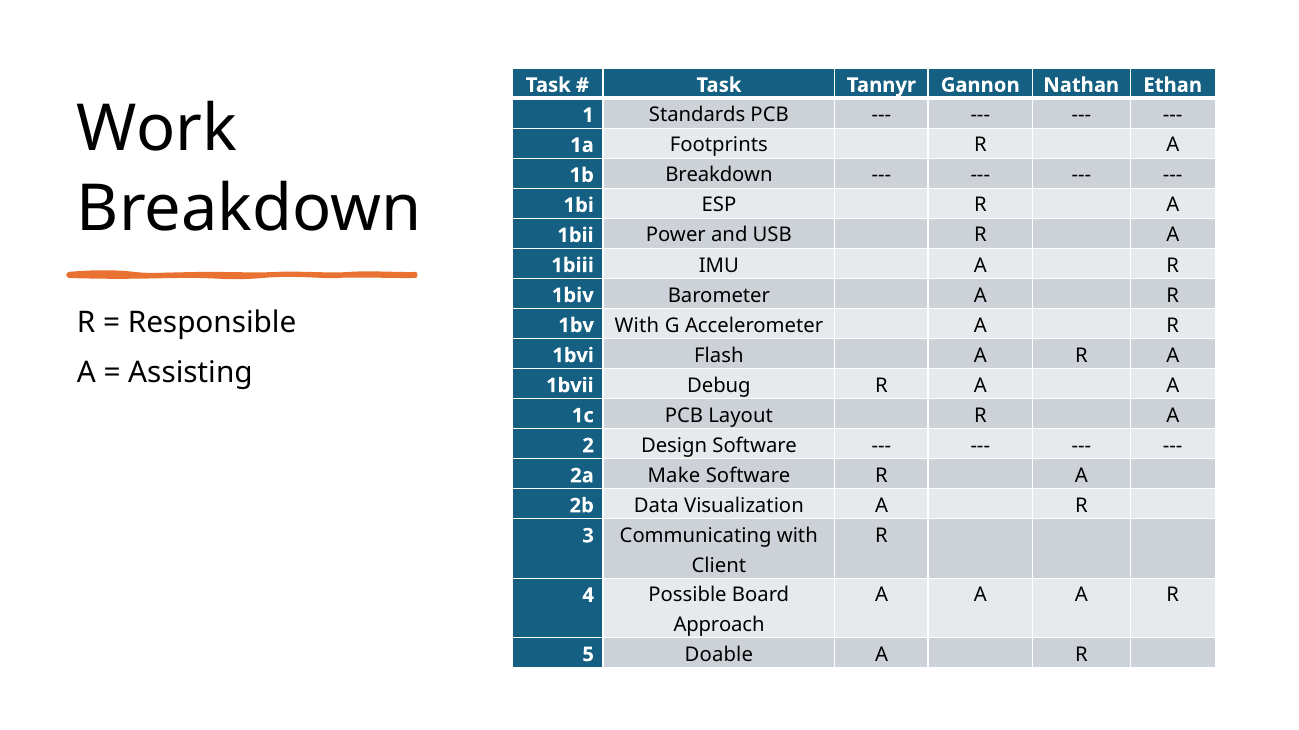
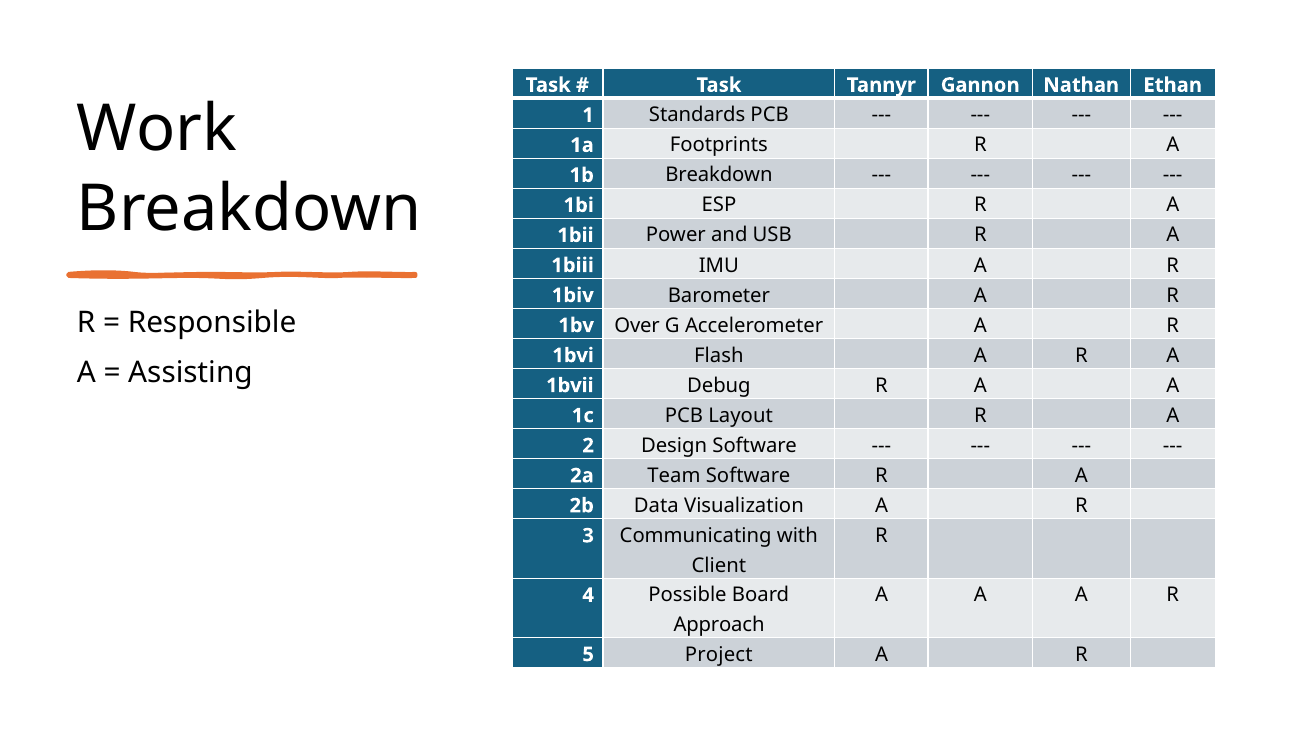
With at (637, 326): With -> Over
Make: Make -> Team
Doable: Doable -> Project
